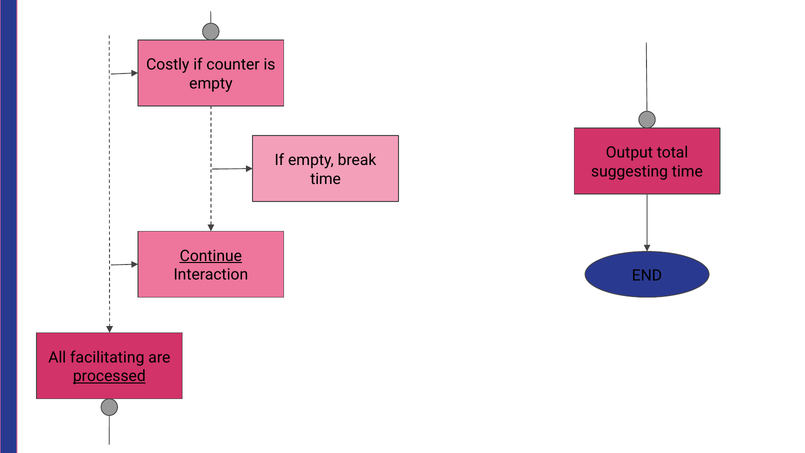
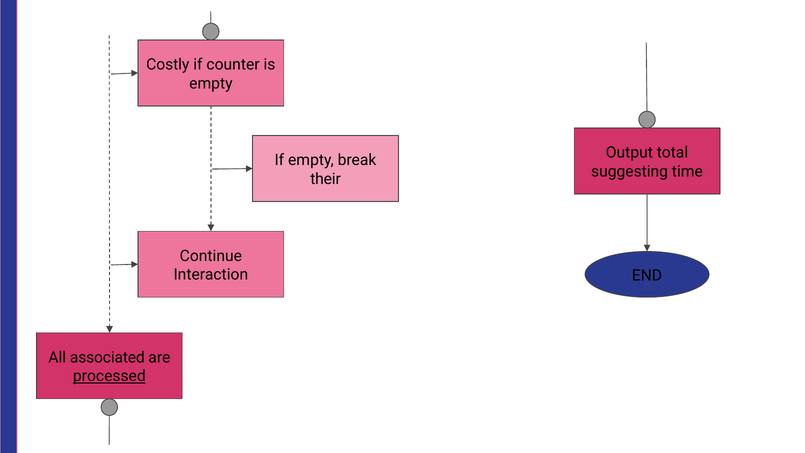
time at (326, 179): time -> their
Continue underline: present -> none
facilitating: facilitating -> associated
